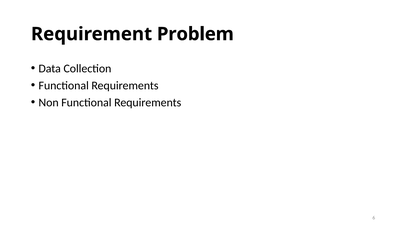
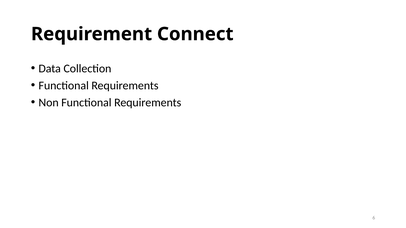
Problem: Problem -> Connect
